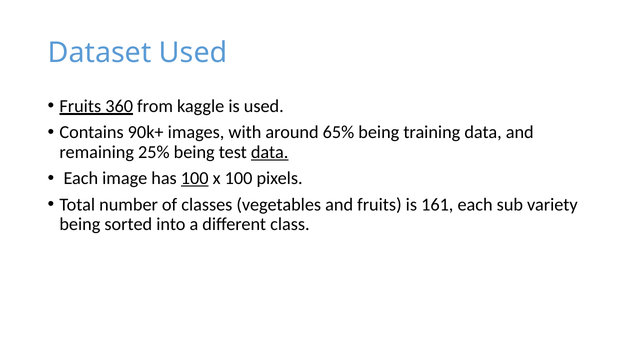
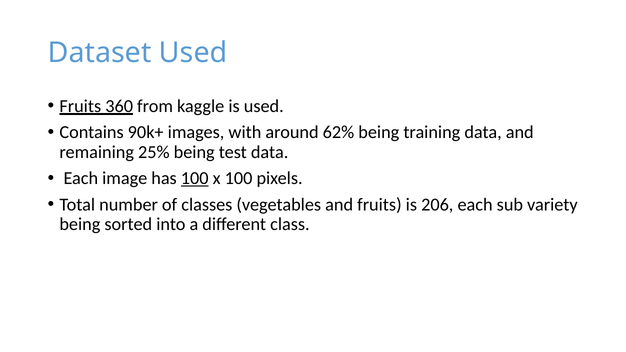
65%: 65% -> 62%
data at (270, 152) underline: present -> none
161: 161 -> 206
